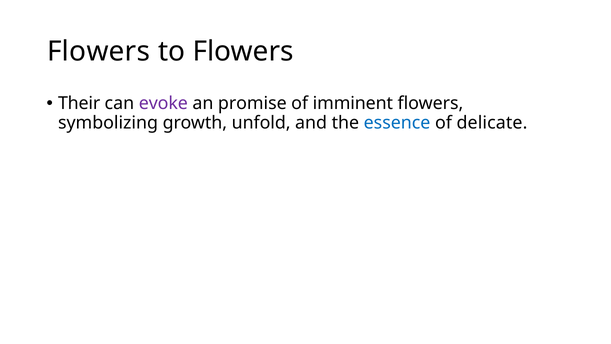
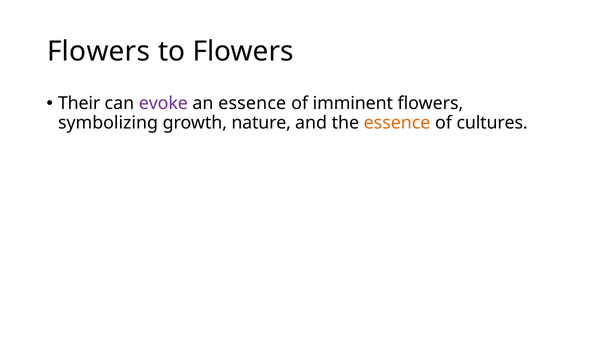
an promise: promise -> essence
unfold: unfold -> nature
essence at (397, 123) colour: blue -> orange
delicate: delicate -> cultures
